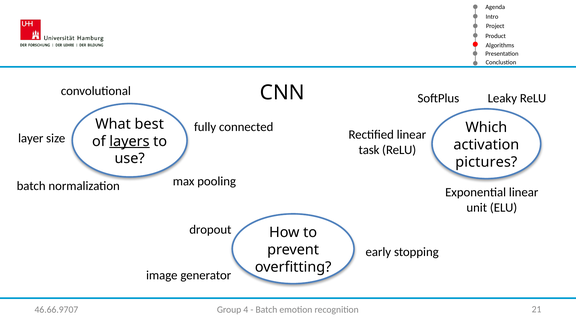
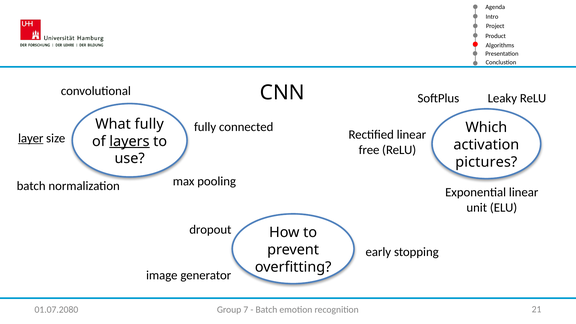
What best: best -> fully
layer underline: none -> present
task: task -> free
46.66.9707: 46.66.9707 -> 01.07.2080
4: 4 -> 7
